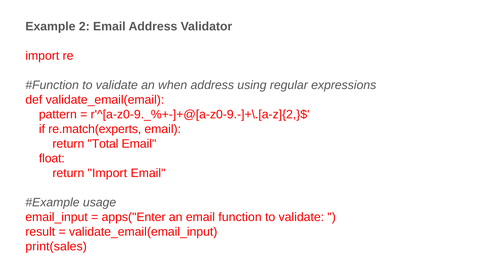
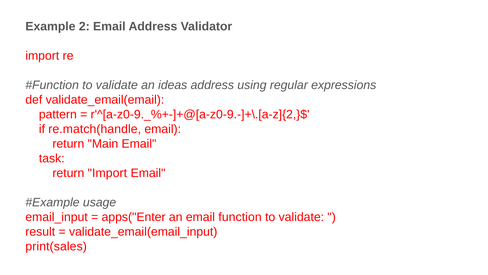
when: when -> ideas
re.match(experts: re.match(experts -> re.match(handle
Total: Total -> Main
float: float -> task
